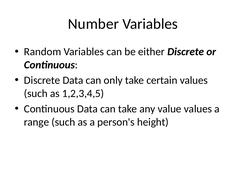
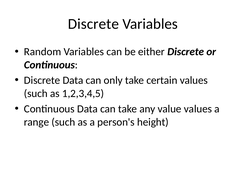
Number at (93, 24): Number -> Discrete
